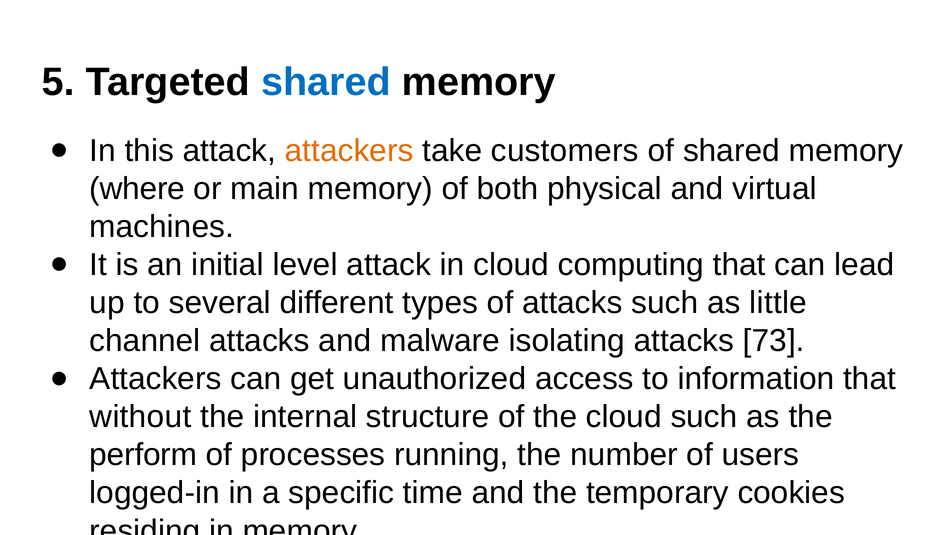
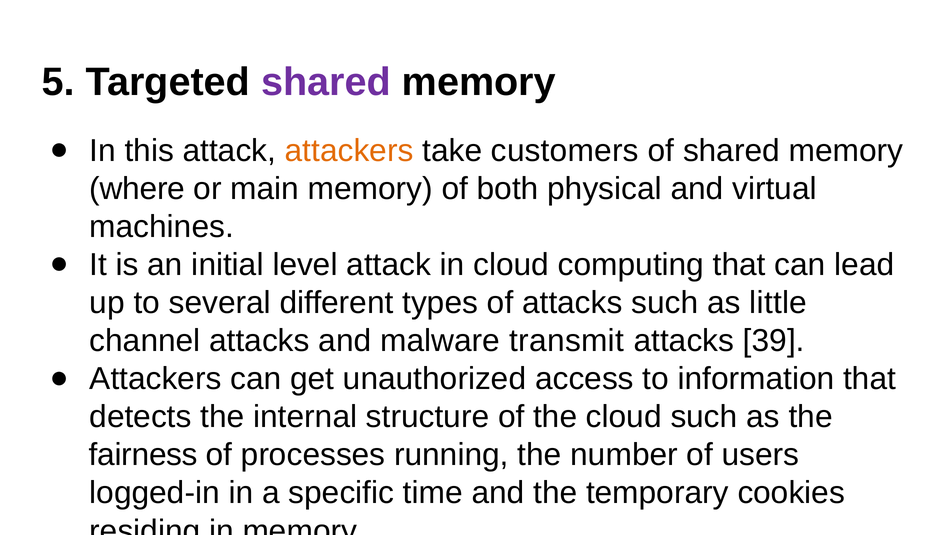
shared at (326, 82) colour: blue -> purple
isolating: isolating -> transmit
73: 73 -> 39
without: without -> detects
perform: perform -> fairness
